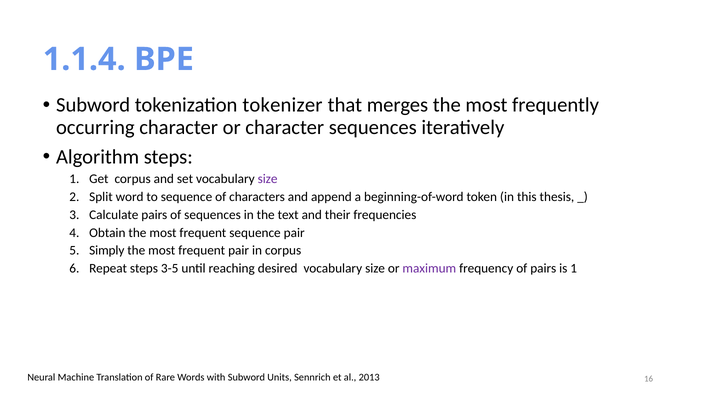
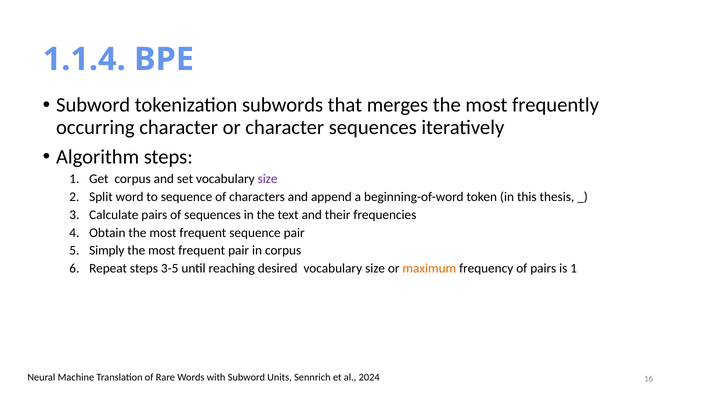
tokenizer: tokenizer -> subwords
maximum colour: purple -> orange
2013: 2013 -> 2024
